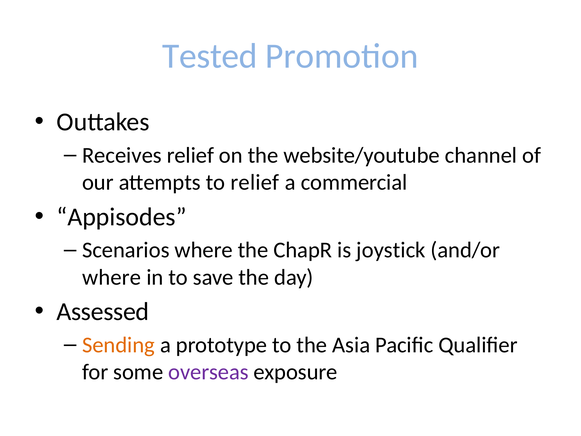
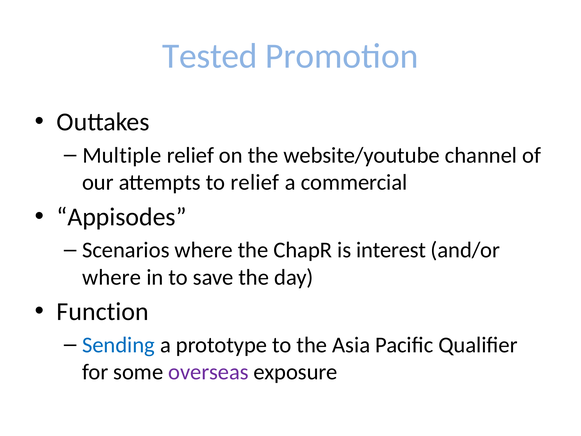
Receives: Receives -> Multiple
joystick: joystick -> interest
Assessed: Assessed -> Function
Sending colour: orange -> blue
